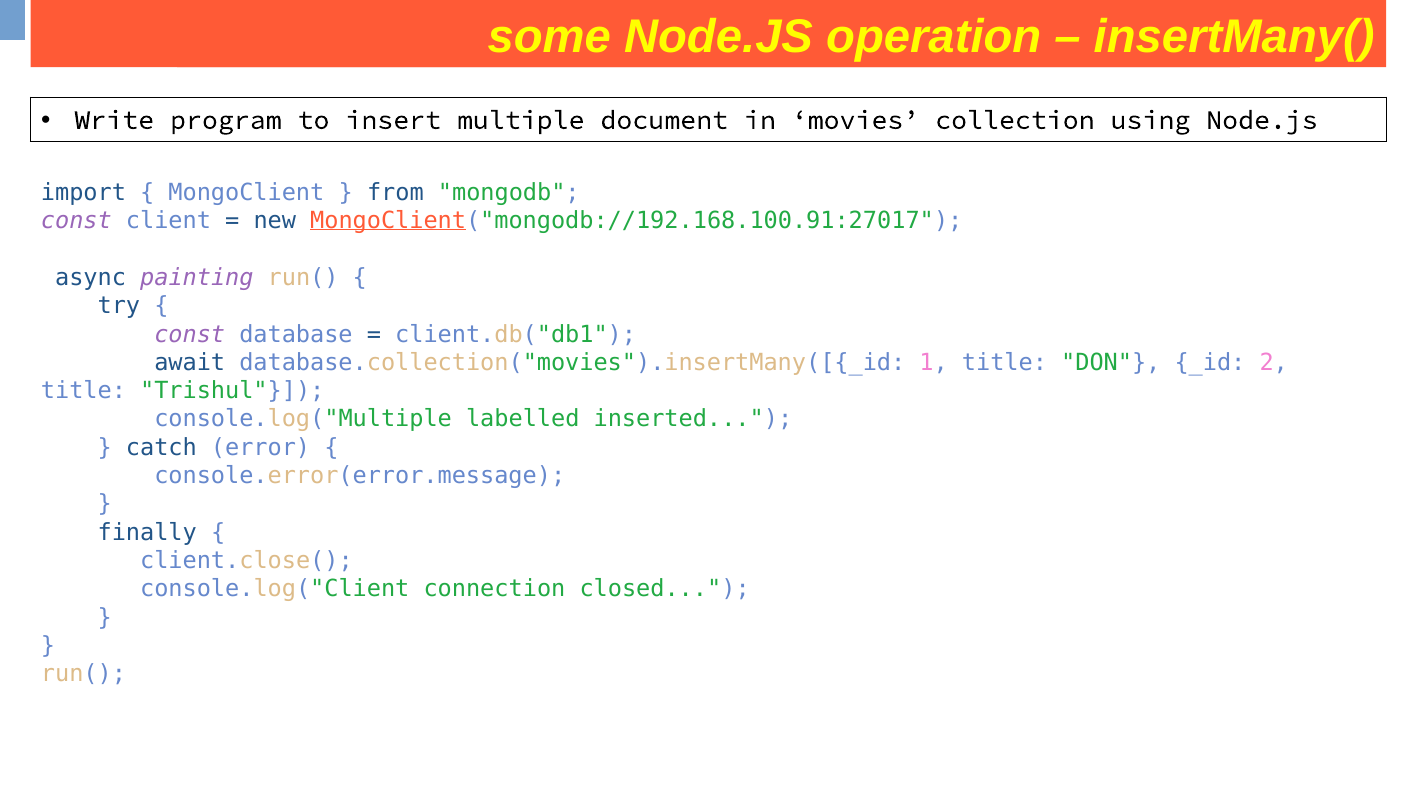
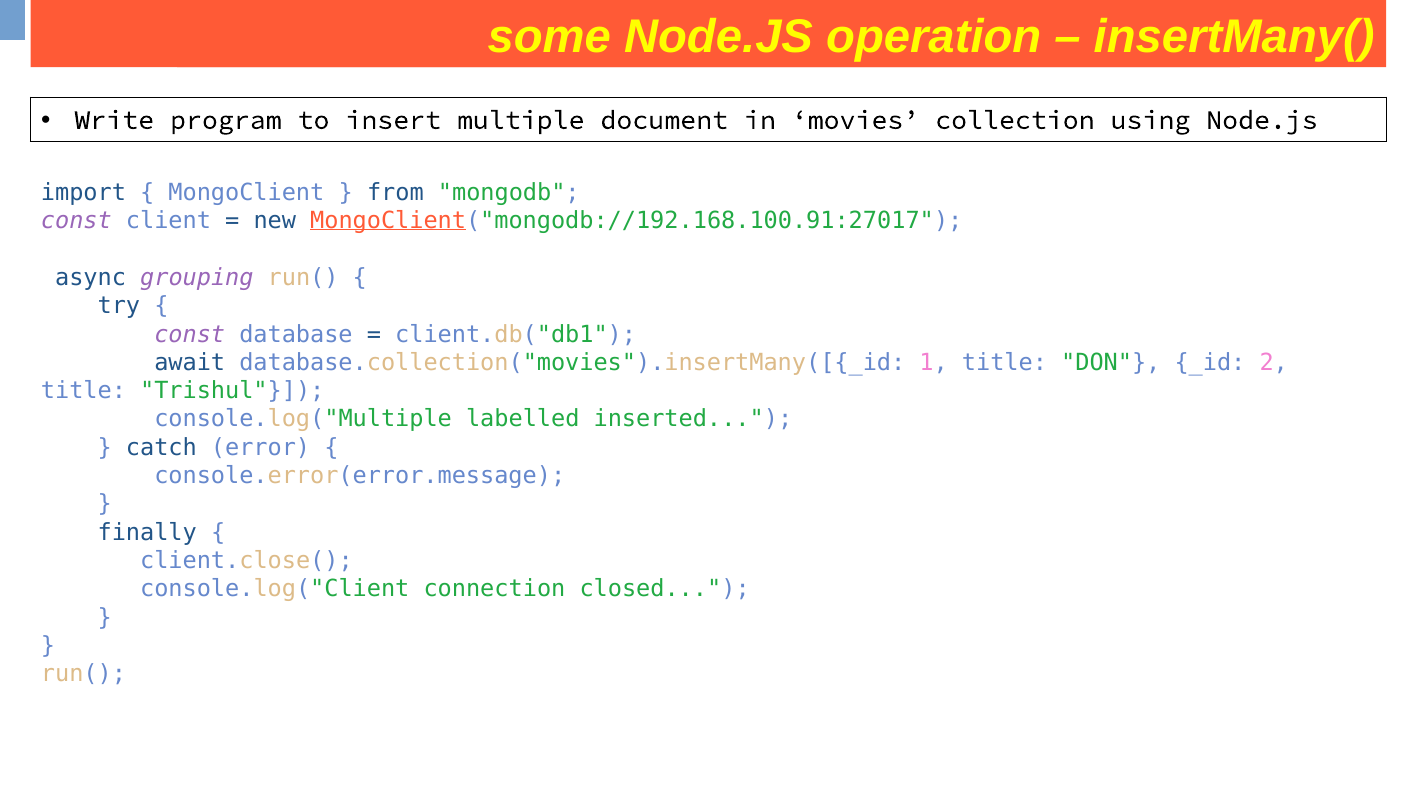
painting: painting -> grouping
